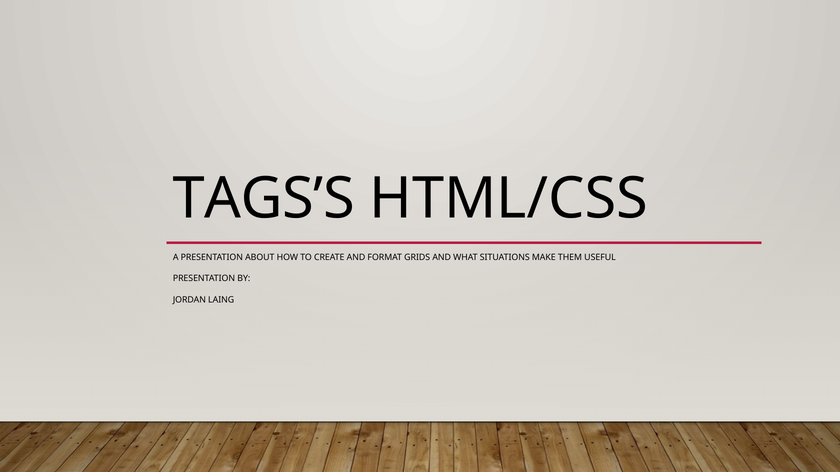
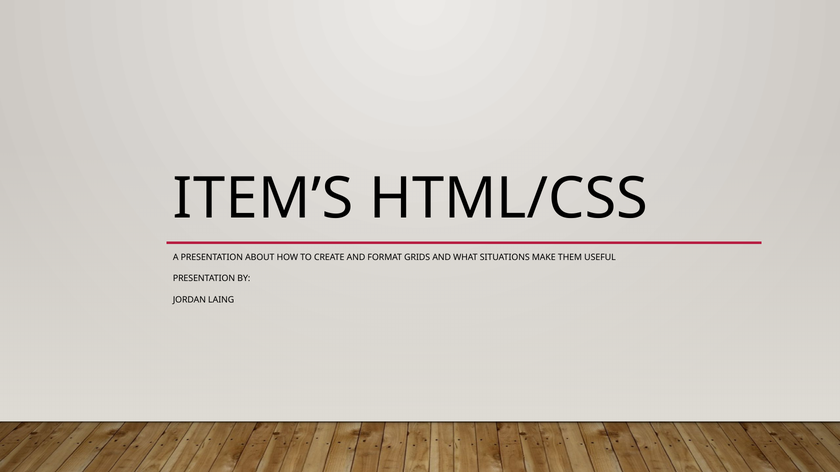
TAGS’S: TAGS’S -> ITEM’S
